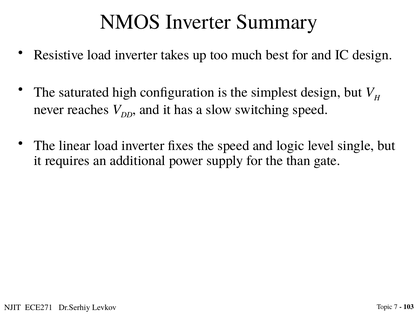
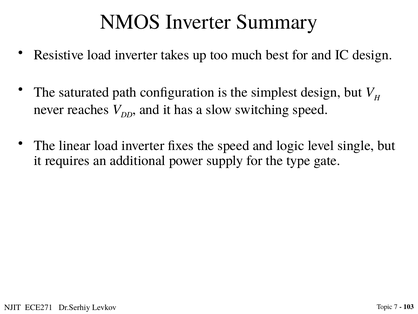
high: high -> path
than: than -> type
